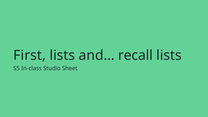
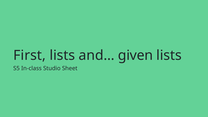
recall: recall -> given
